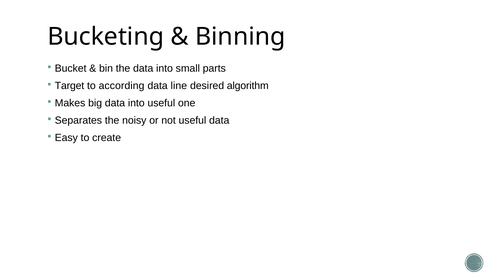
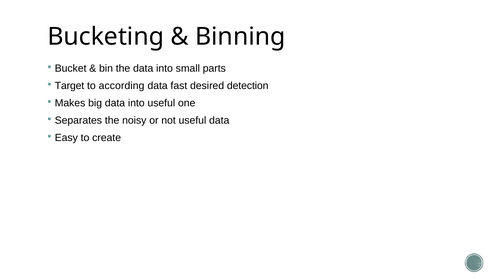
line: line -> fast
algorithm: algorithm -> detection
